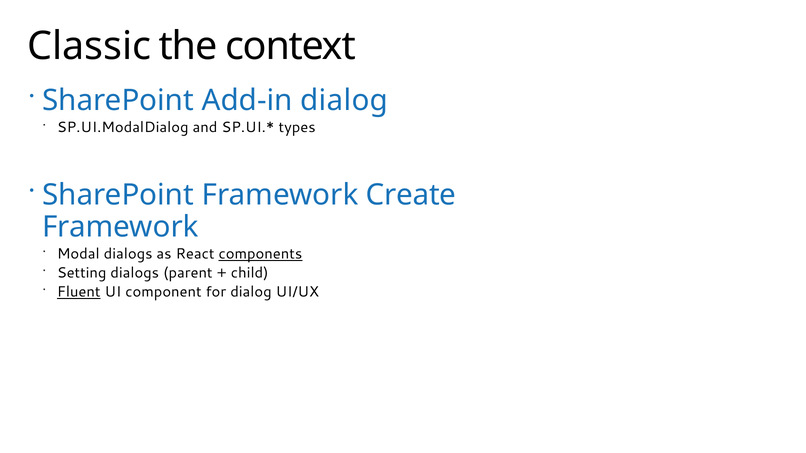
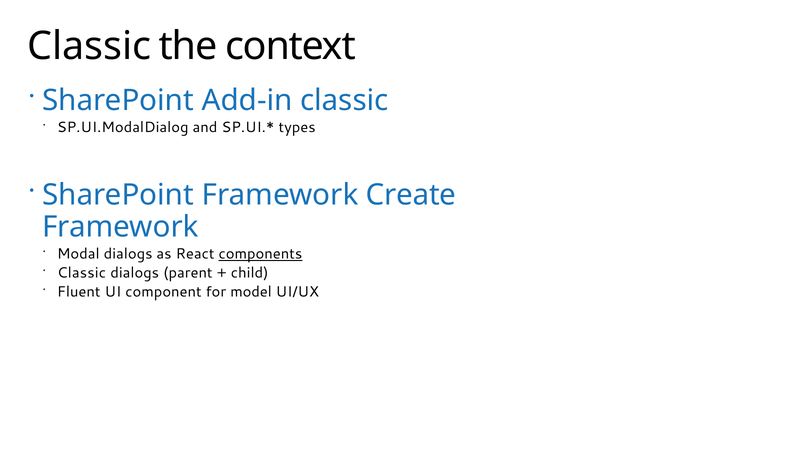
Add-in dialog: dialog -> classic
Setting at (82, 273): Setting -> Classic
Fluent underline: present -> none
for dialog: dialog -> model
